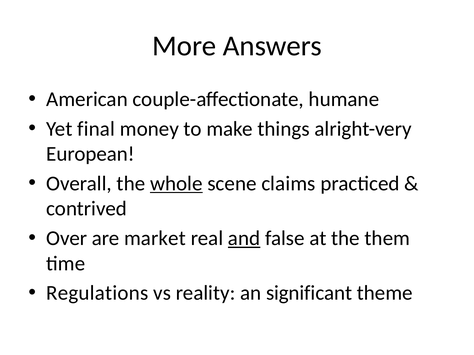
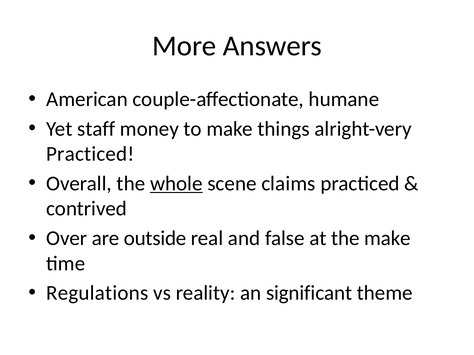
final: final -> staff
European at (90, 154): European -> Practiced
market: market -> outside
and underline: present -> none
the them: them -> make
